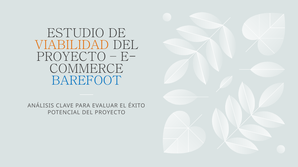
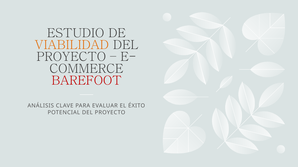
BAREFOOT colour: blue -> red
